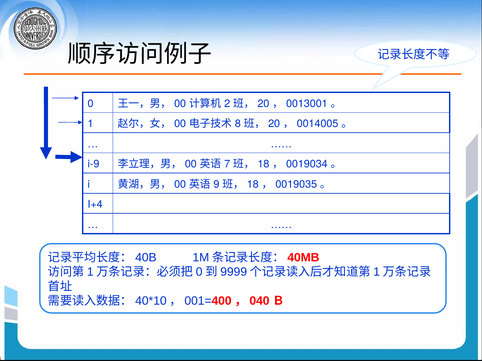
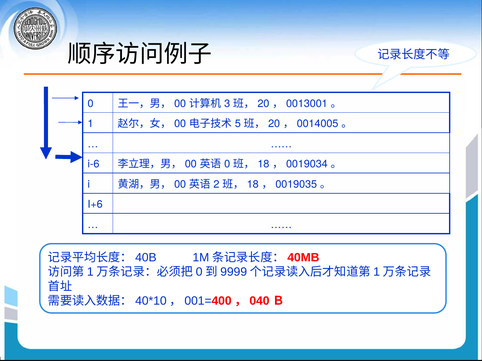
2: 2 -> 3
8: 8 -> 5
i-9: i-9 -> i-6
7 at (227, 164): 7 -> 0
9: 9 -> 2
I+4: I+4 -> I+6
